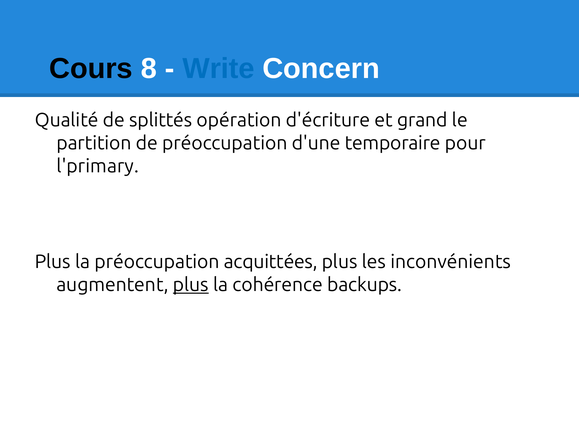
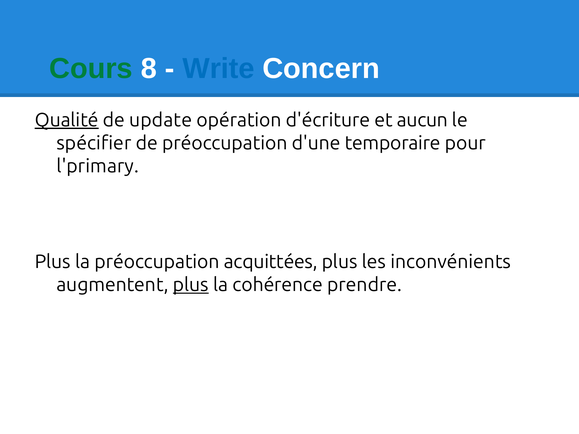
Cours colour: black -> green
Qualité underline: none -> present
splittés: splittés -> update
grand: grand -> aucun
partition: partition -> spécifier
backups: backups -> prendre
